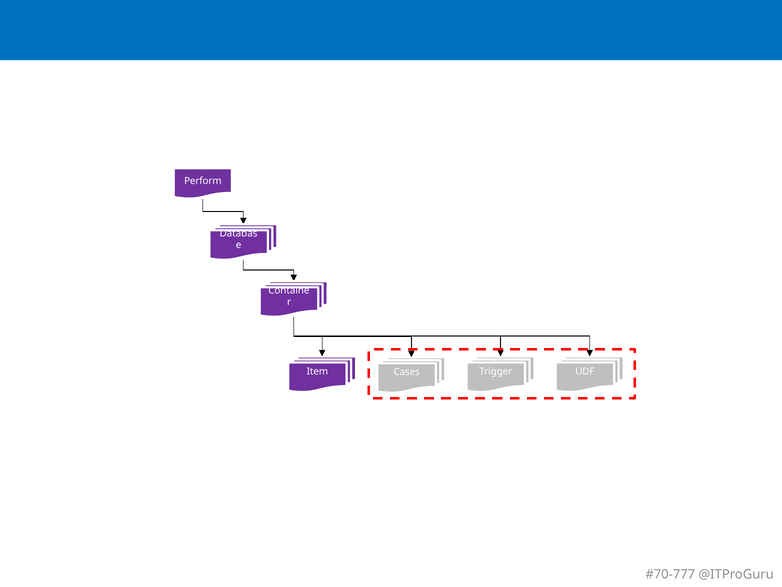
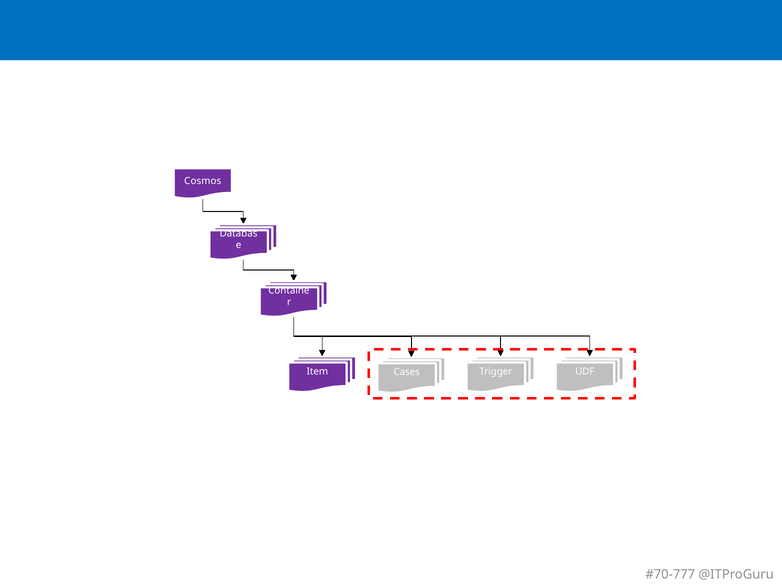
Perform: Perform -> Cosmos
